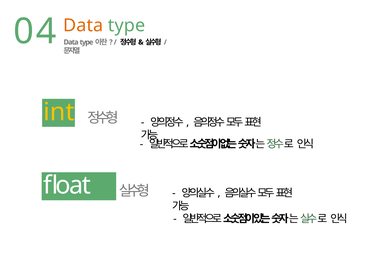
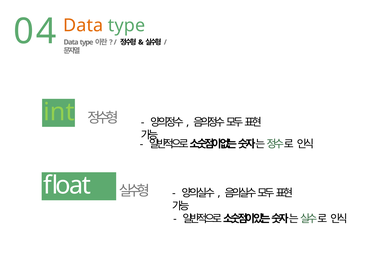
int colour: yellow -> light green
